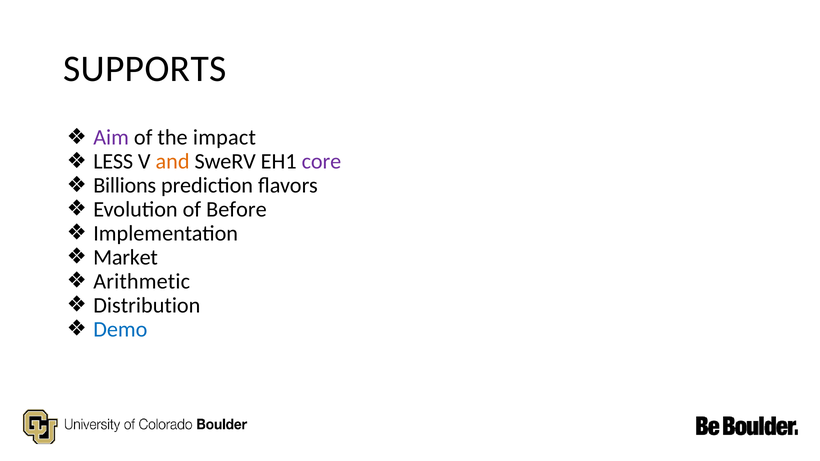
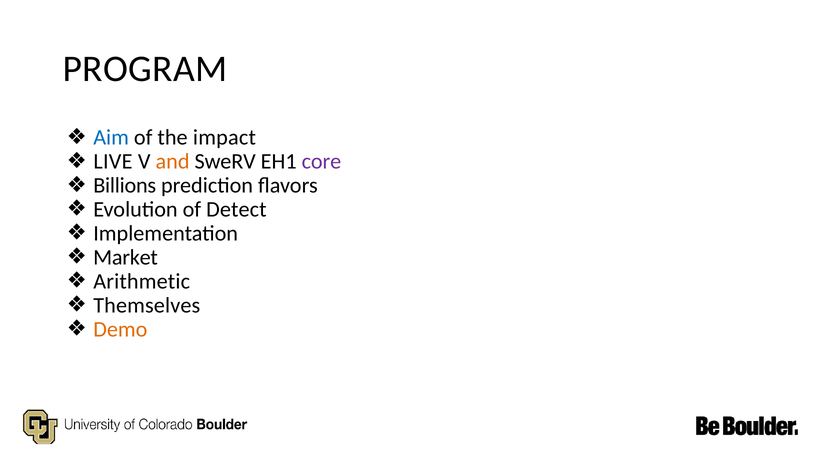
SUPPORTS: SUPPORTS -> PROGRAM
Aim colour: purple -> blue
LESS: LESS -> LIVE
Before: Before -> Detect
Distribution: Distribution -> Themselves
Demo colour: blue -> orange
